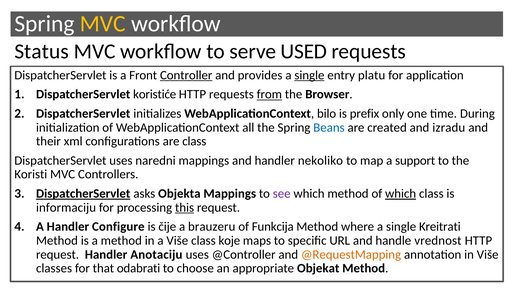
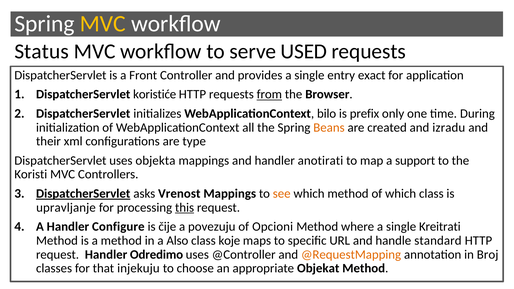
Controller underline: present -> none
single at (309, 75) underline: present -> none
platu: platu -> exact
Beans colour: blue -> orange
are class: class -> type
naredni: naredni -> objekta
nekoliko: nekoliko -> anotirati
Objekta: Objekta -> Vrenost
see colour: purple -> orange
which at (401, 194) underline: present -> none
informaciju: informaciju -> upravljanje
brauzeru: brauzeru -> povezuju
Funkcija: Funkcija -> Opcioni
a Više: Više -> Also
vrednost: vrednost -> standard
Anotaciju: Anotaciju -> Odredimo
in Više: Više -> Broj
odabrati: odabrati -> injekuju
